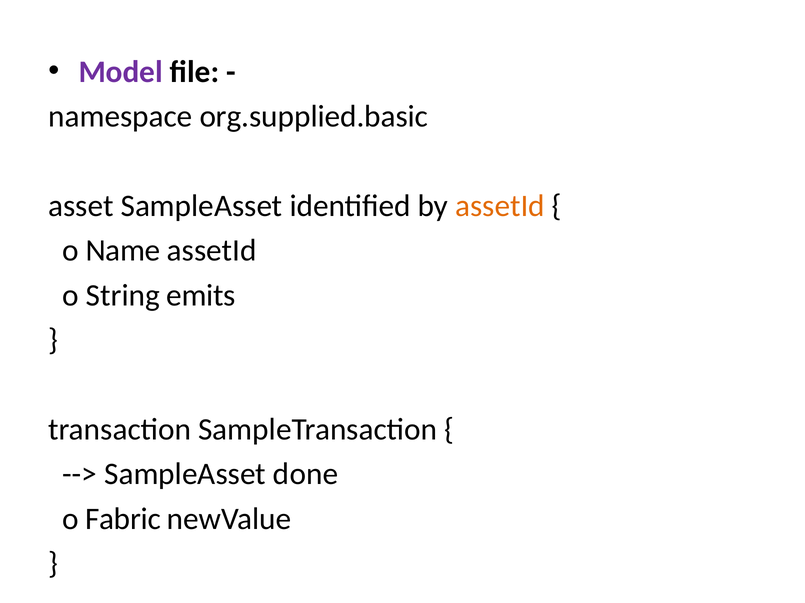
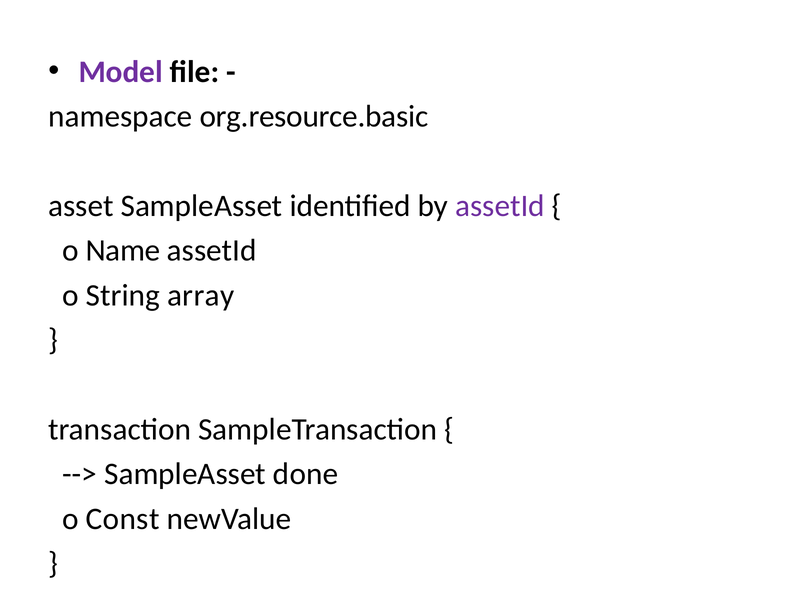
org.supplied.basic: org.supplied.basic -> org.resource.basic
assetId at (500, 206) colour: orange -> purple
emits: emits -> array
Fabric: Fabric -> Const
